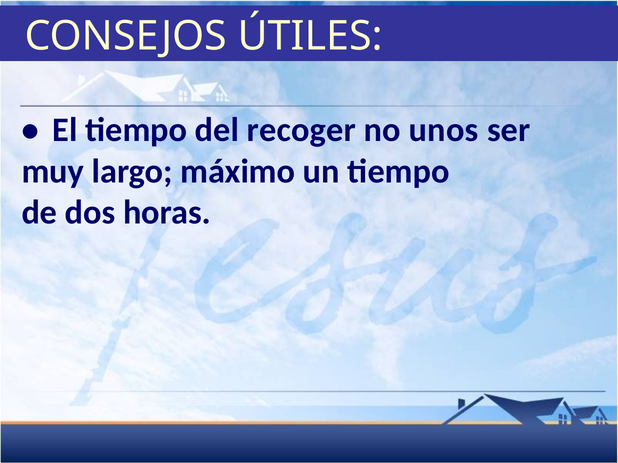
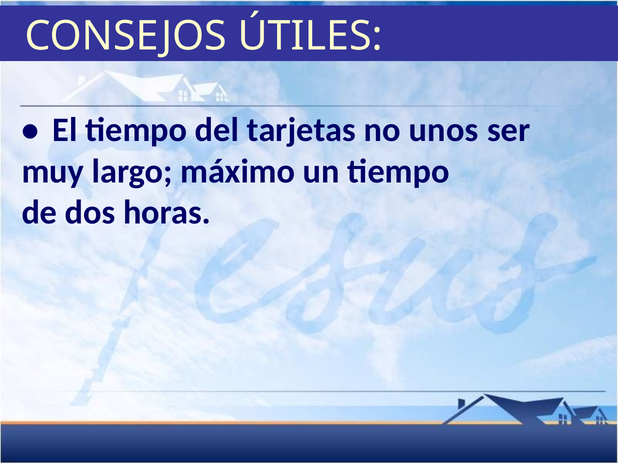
recoger: recoger -> tarjetas
